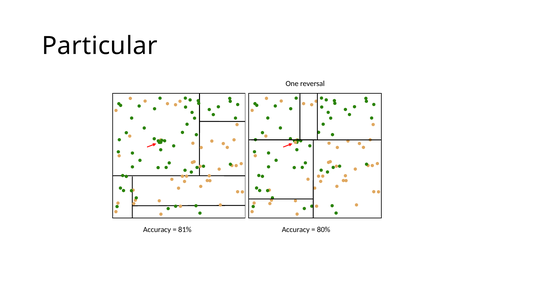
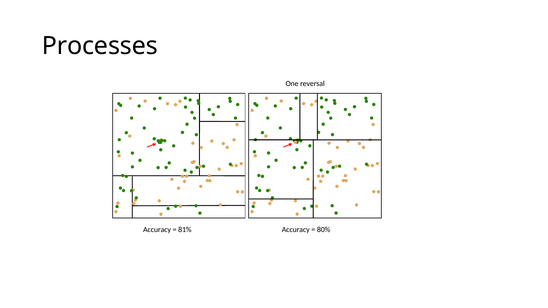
Particular: Particular -> Processes
